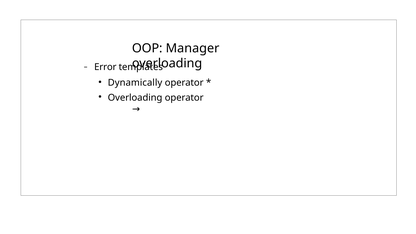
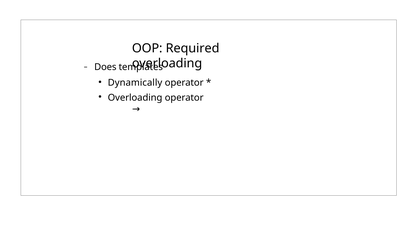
Manager: Manager -> Required
Error: Error -> Does
